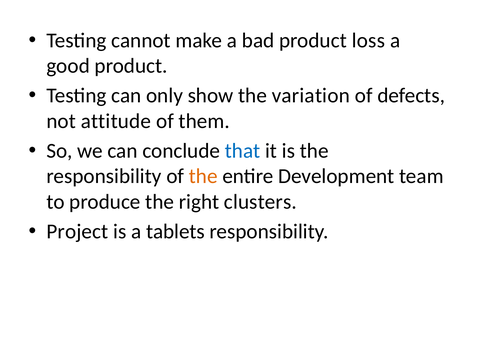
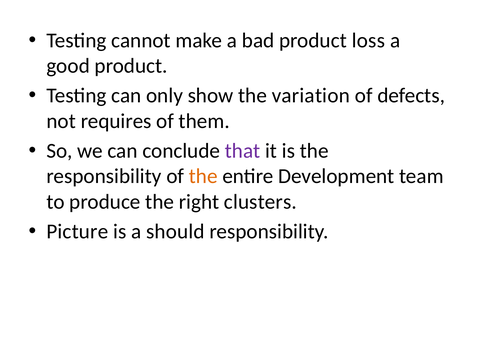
attitude: attitude -> requires
that colour: blue -> purple
Project: Project -> Picture
tablets: tablets -> should
